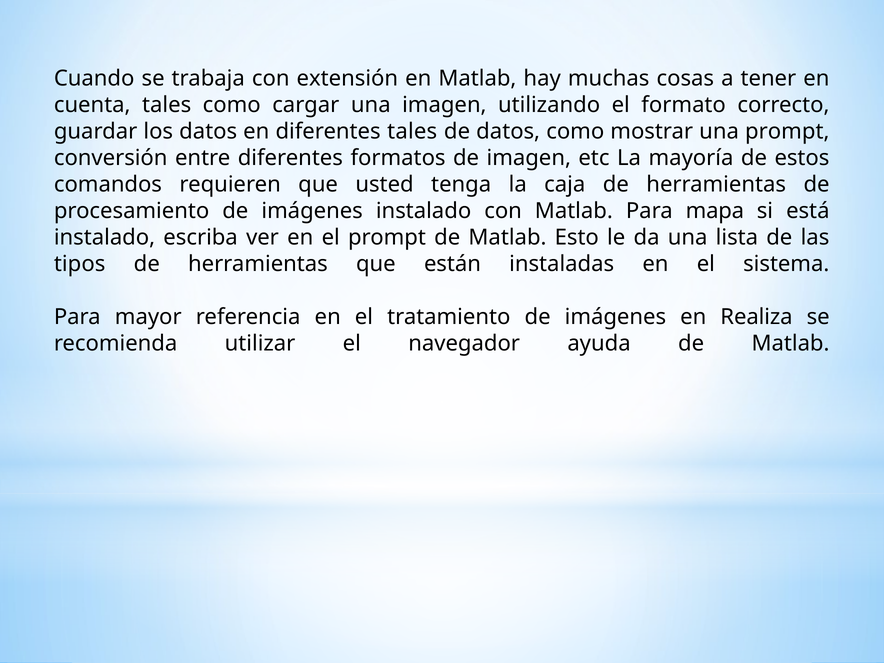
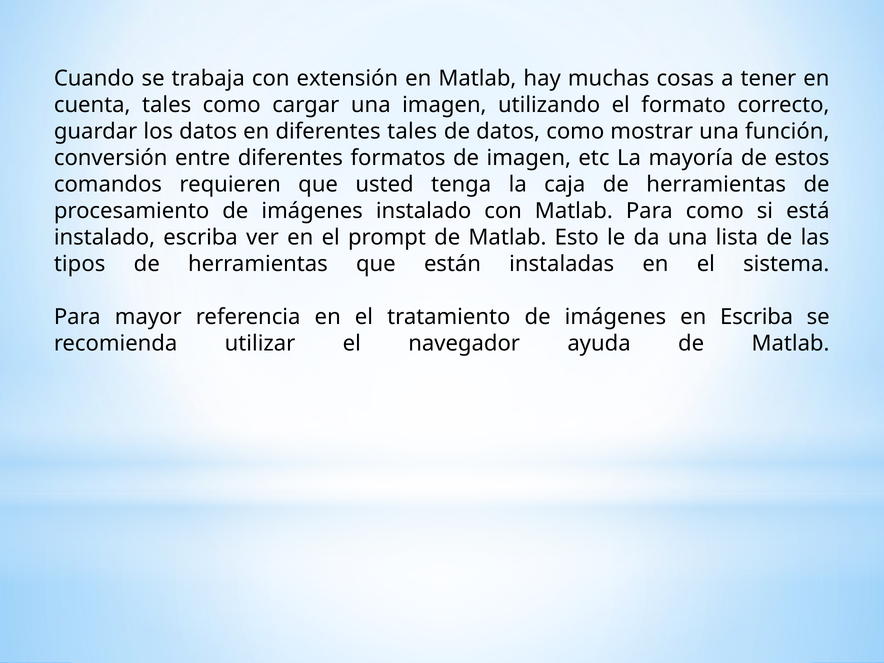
una prompt: prompt -> función
Para mapa: mapa -> como
en Realiza: Realiza -> Escriba
